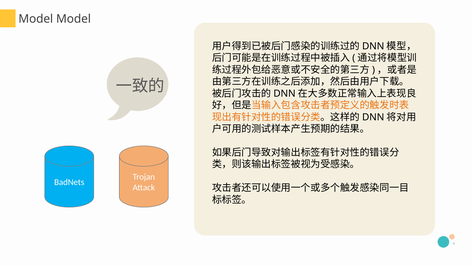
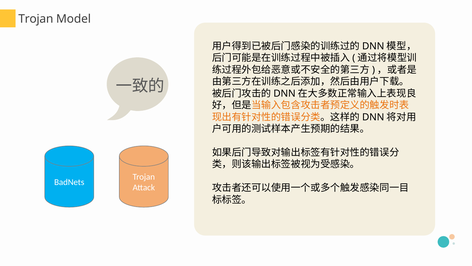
Model at (36, 19): Model -> Trojan
